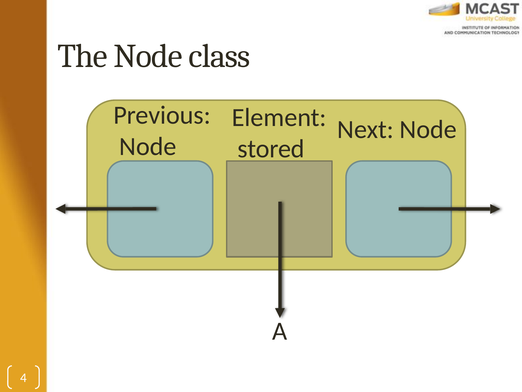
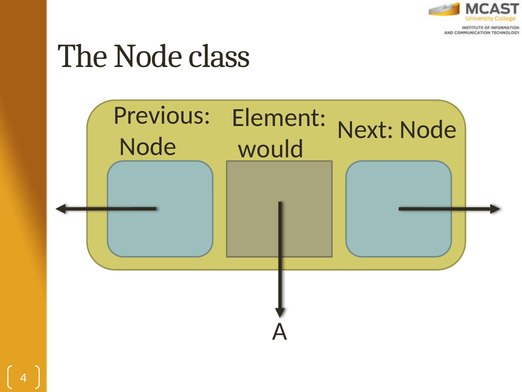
stored: stored -> would
